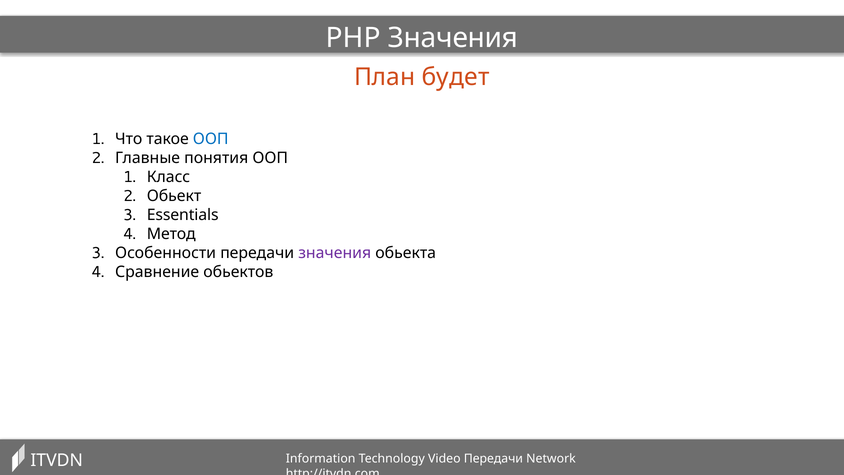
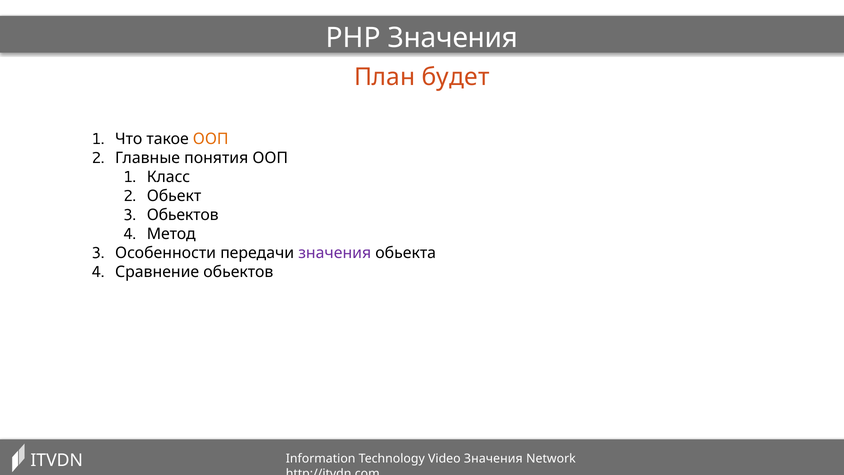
ООП at (211, 139) colour: blue -> orange
Essentials at (183, 215): Essentials -> Обьектов
Video Передачи: Передачи -> Значения
